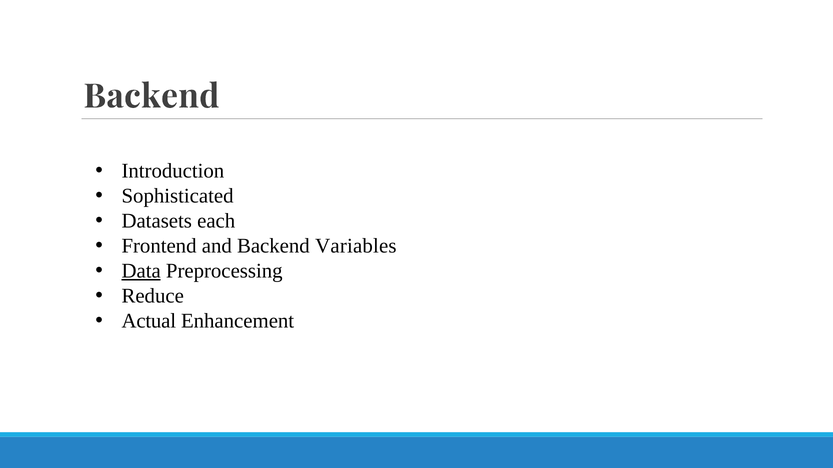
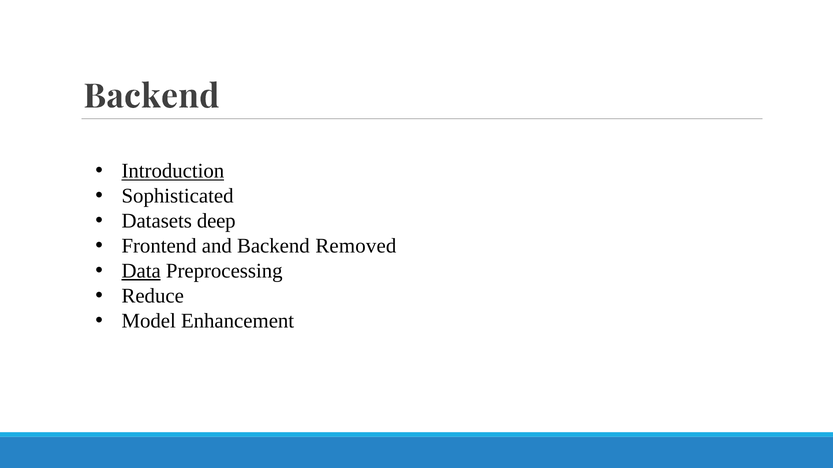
Introduction underline: none -> present
each: each -> deep
Variables: Variables -> Removed
Actual: Actual -> Model
